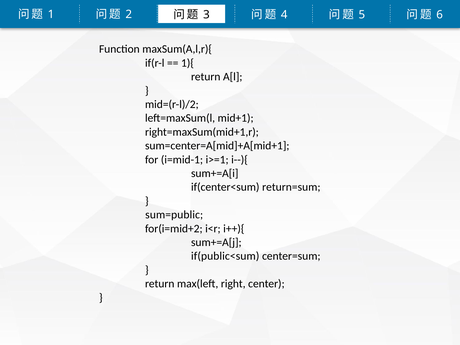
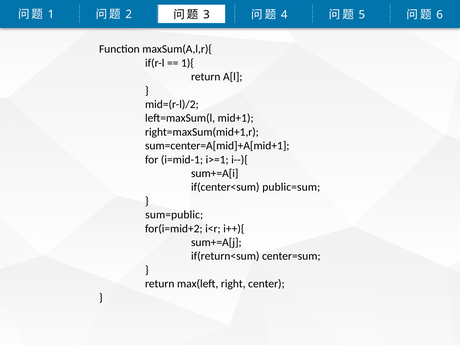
return=sum: return=sum -> public=sum
if(public<sum: if(public<sum -> if(return<sum
